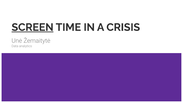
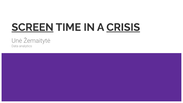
CRISIS underline: none -> present
